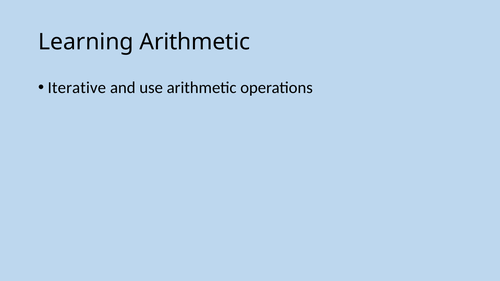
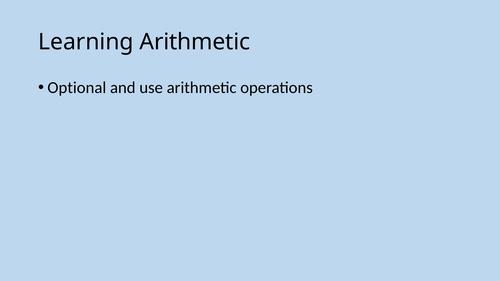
Iterative: Iterative -> Optional
